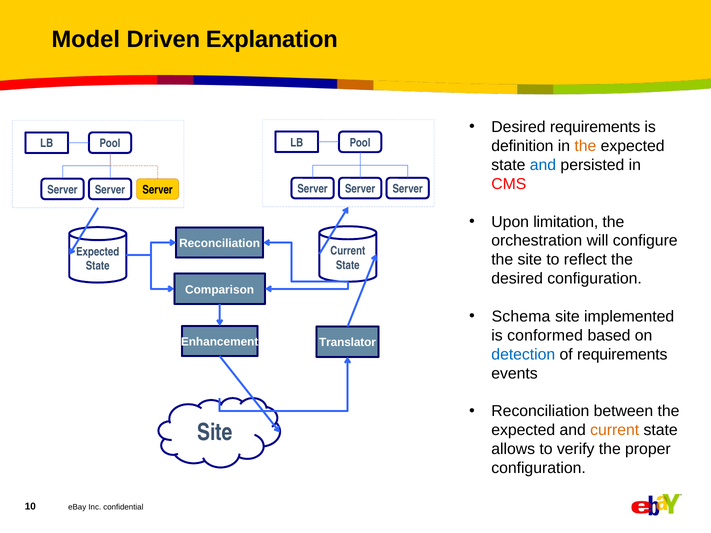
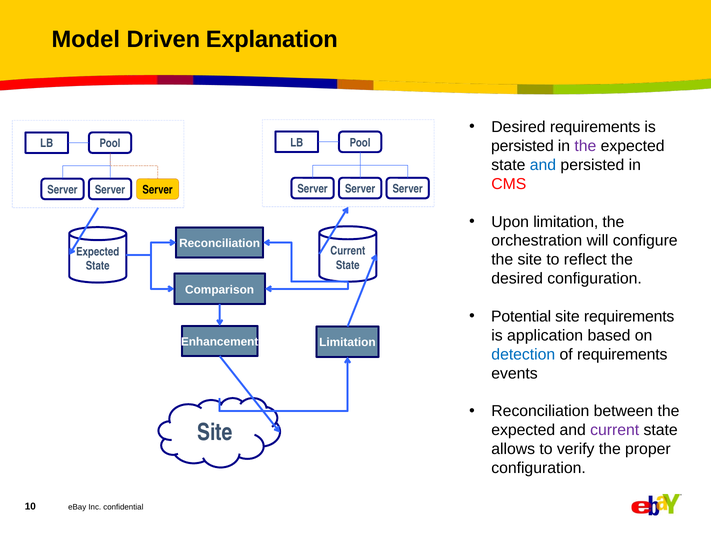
definition at (522, 146): definition -> persisted
the at (585, 146) colour: orange -> purple
Schema: Schema -> Potential
site implemented: implemented -> requirements
conformed: conformed -> application
Translator at (347, 343): Translator -> Limitation
current at (615, 430) colour: orange -> purple
